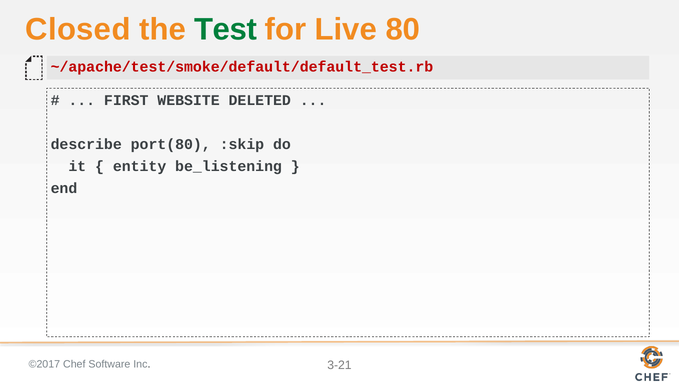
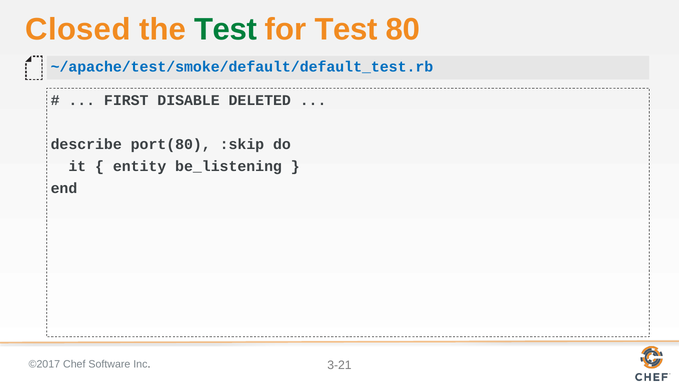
for Live: Live -> Test
~/apache/test/smoke/default/default_test.rb colour: red -> blue
WEBSITE: WEBSITE -> DISABLE
